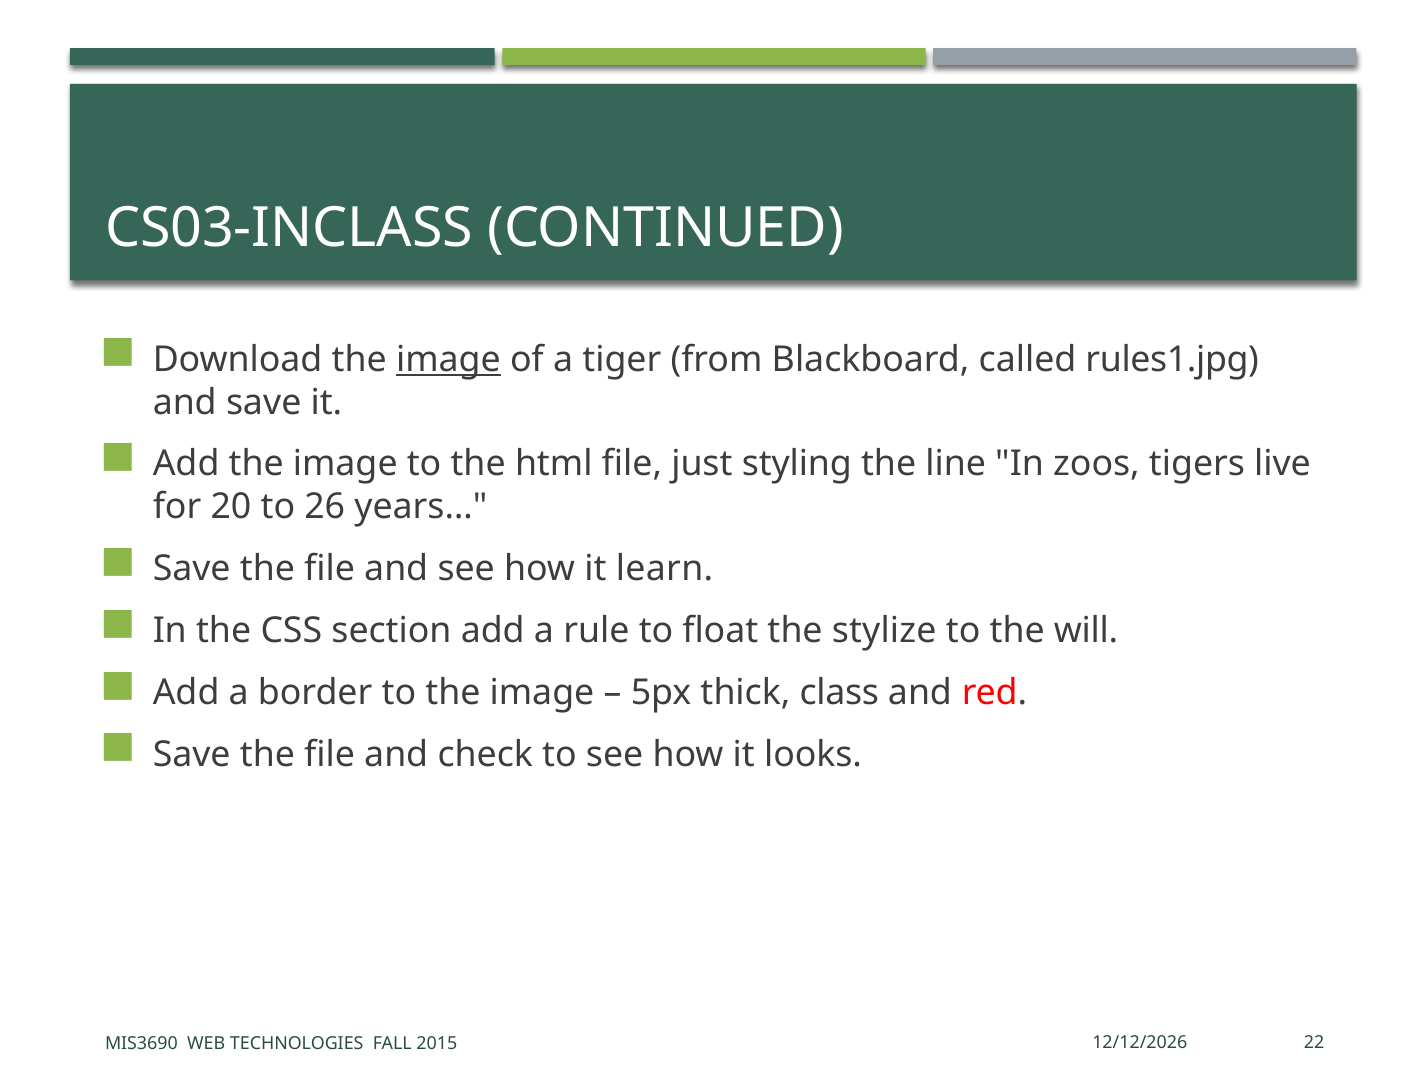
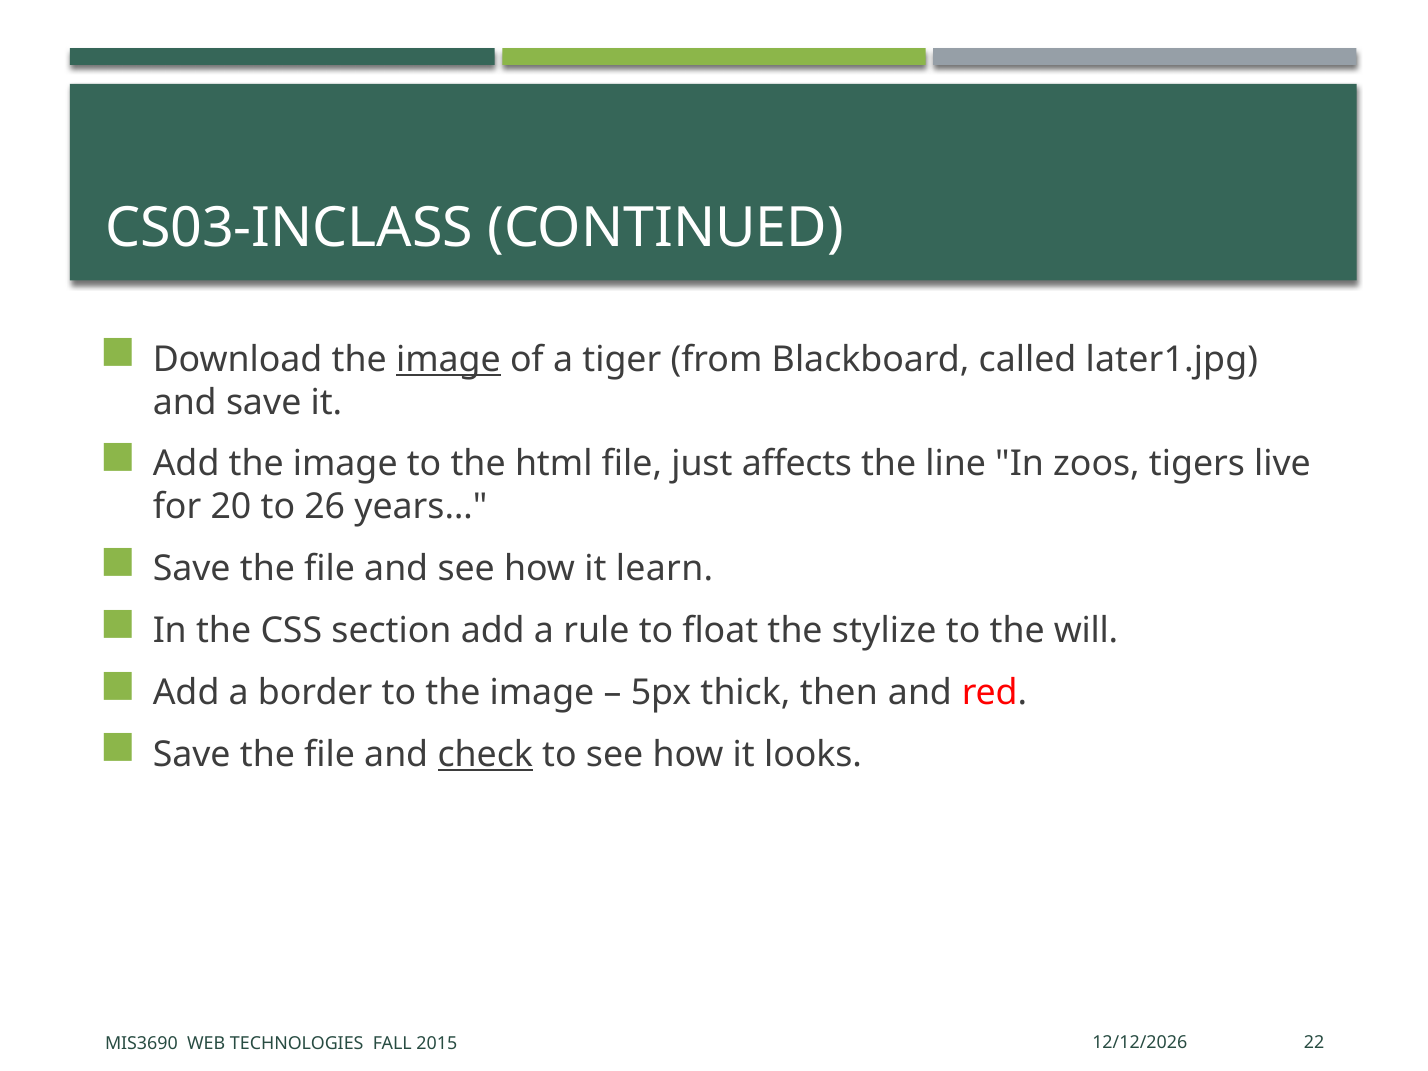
rules1.jpg: rules1.jpg -> later1.jpg
styling: styling -> affects
class: class -> then
check underline: none -> present
